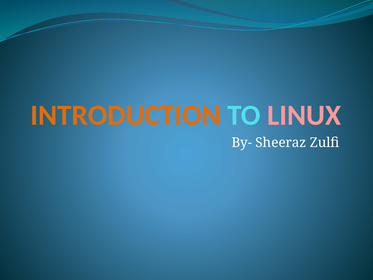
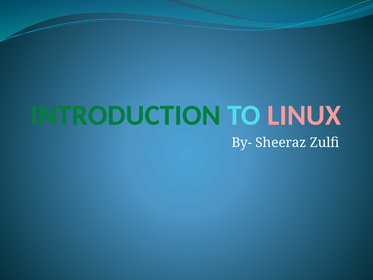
INTRODUCTION colour: orange -> green
